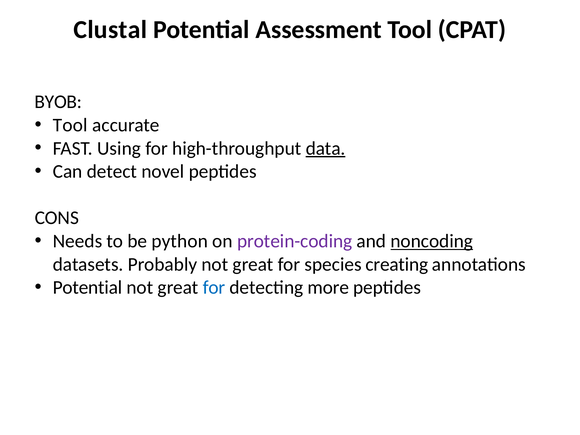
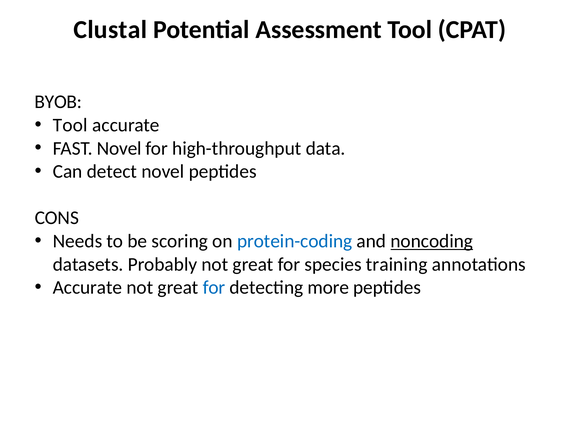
FAST Using: Using -> Novel
data underline: present -> none
python: python -> scoring
protein-coding colour: purple -> blue
creating: creating -> training
Potential at (88, 288): Potential -> Accurate
